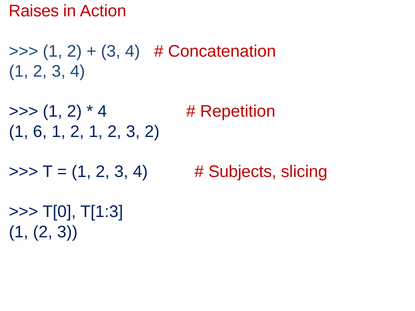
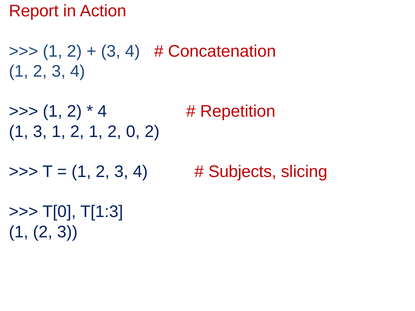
Raises: Raises -> Report
1 6: 6 -> 3
2 1 2 3: 3 -> 0
